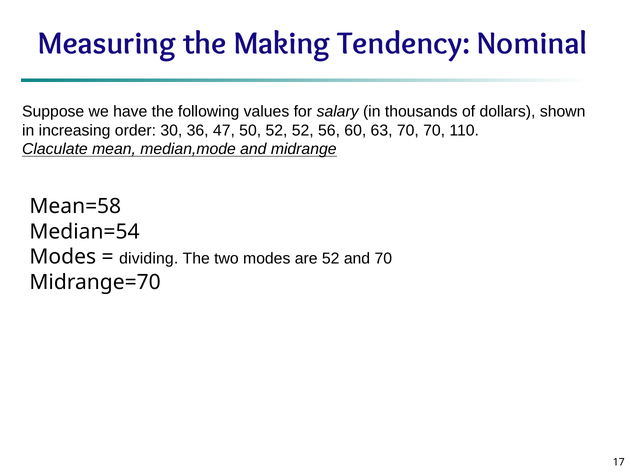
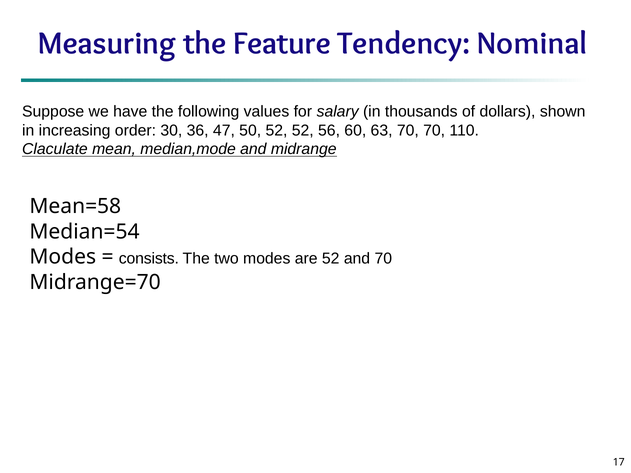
Making: Making -> Feature
dividing: dividing -> consists
